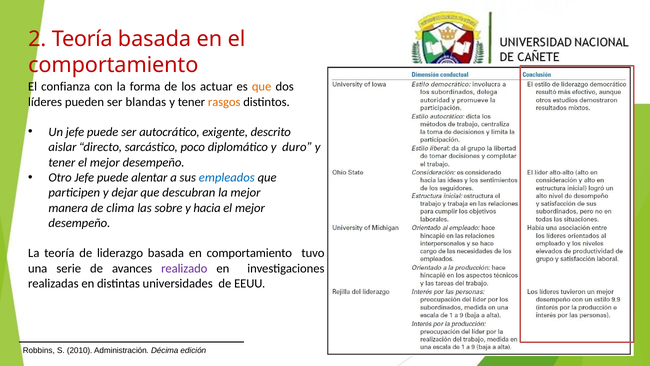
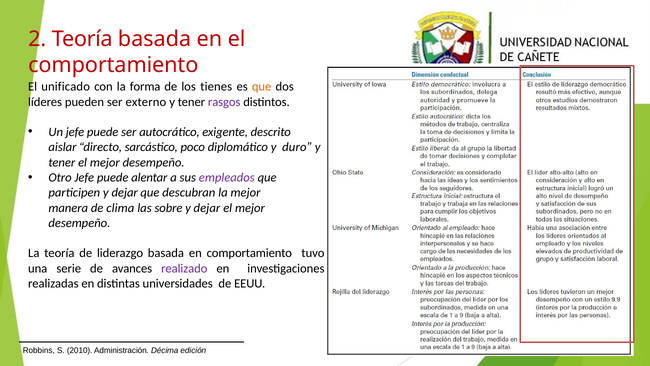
confianza: confianza -> unificado
actuar: actuar -> tienes
blandas: blandas -> externo
rasgos colour: orange -> purple
empleados colour: blue -> purple
hacia at (207, 208): hacia -> dejar
